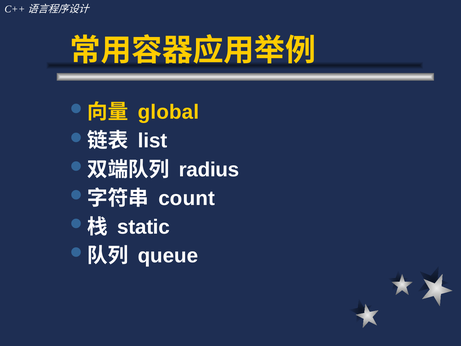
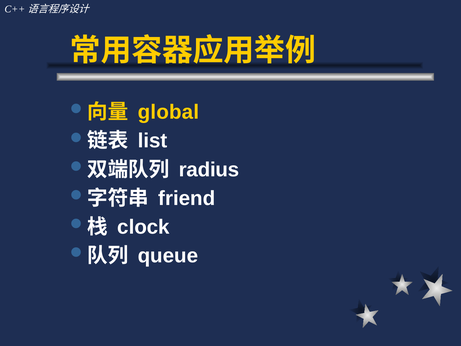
count: count -> friend
static: static -> clock
